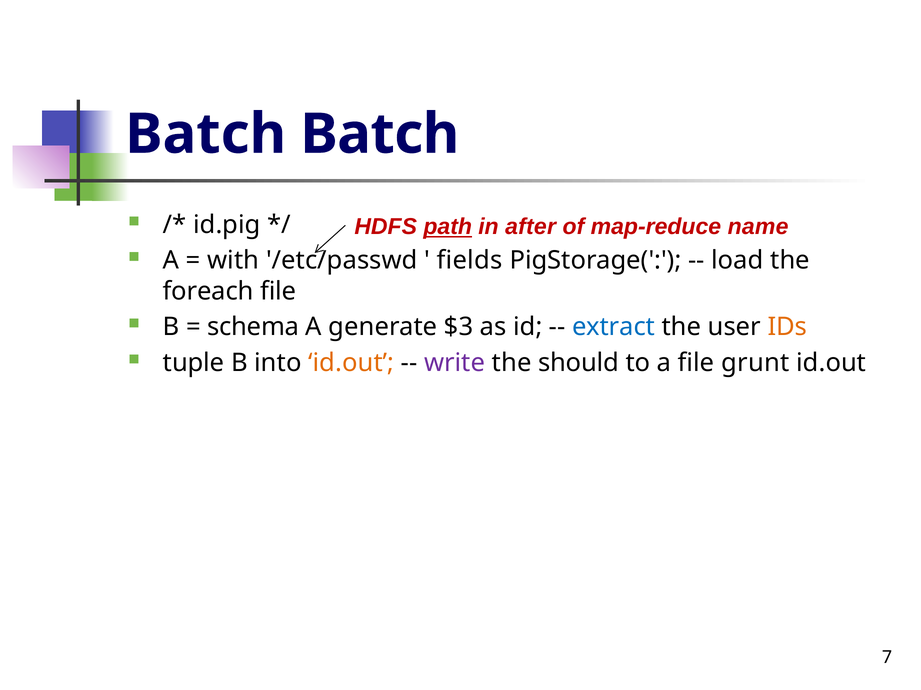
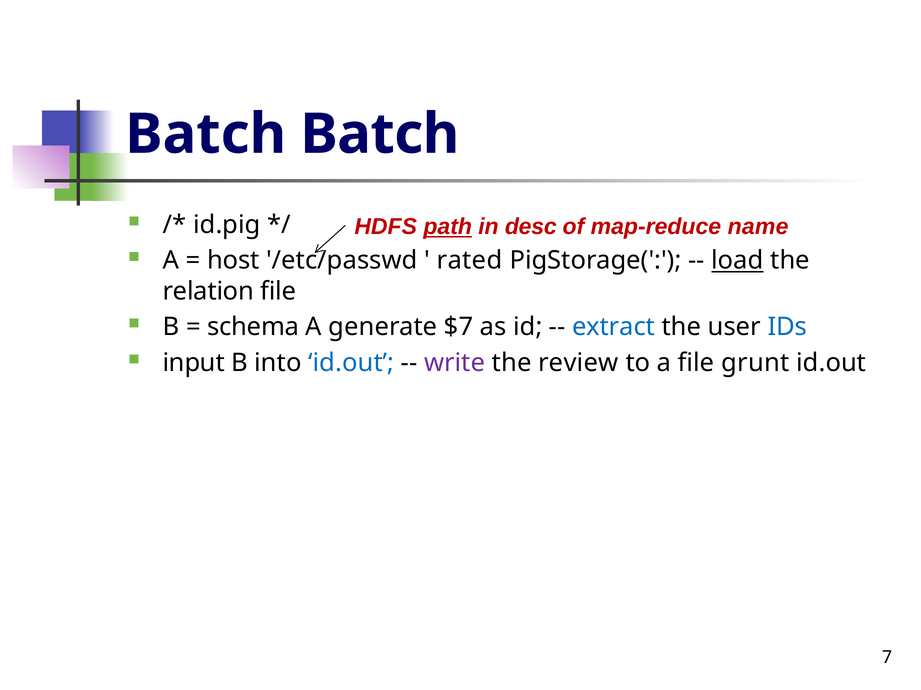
after: after -> desc
with: with -> host
fields: fields -> rated
load underline: none -> present
foreach: foreach -> relation
$3: $3 -> $7
IDs colour: orange -> blue
tuple: tuple -> input
id.out at (351, 363) colour: orange -> blue
should: should -> review
